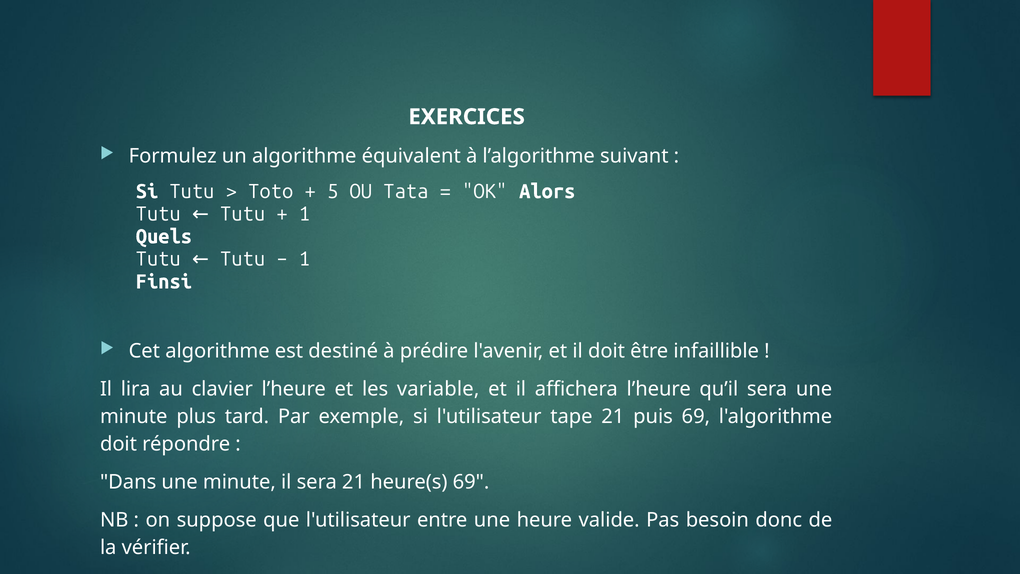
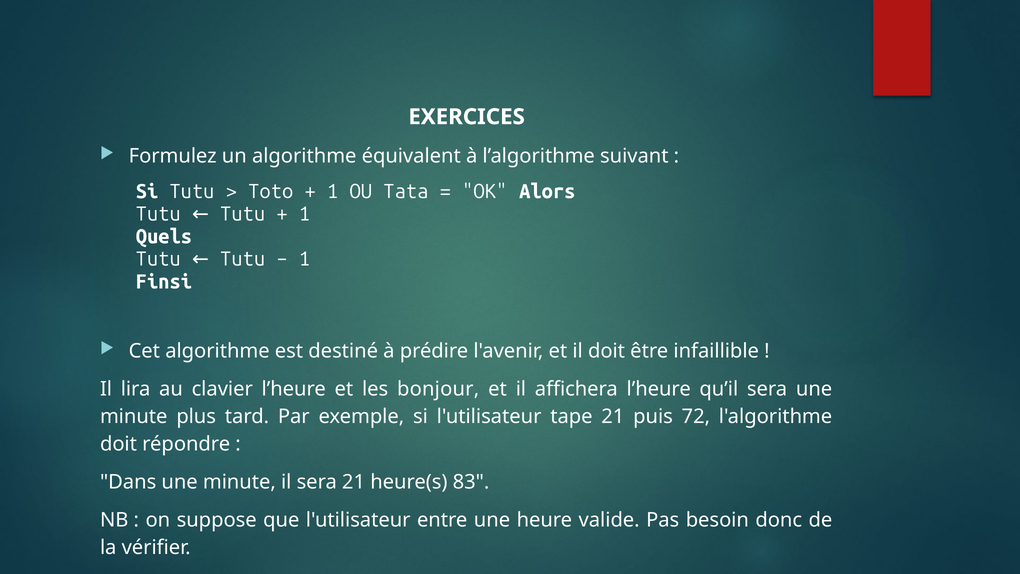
5 at (333, 191): 5 -> 1
variable: variable -> bonjour
puis 69: 69 -> 72
heure(s 69: 69 -> 83
